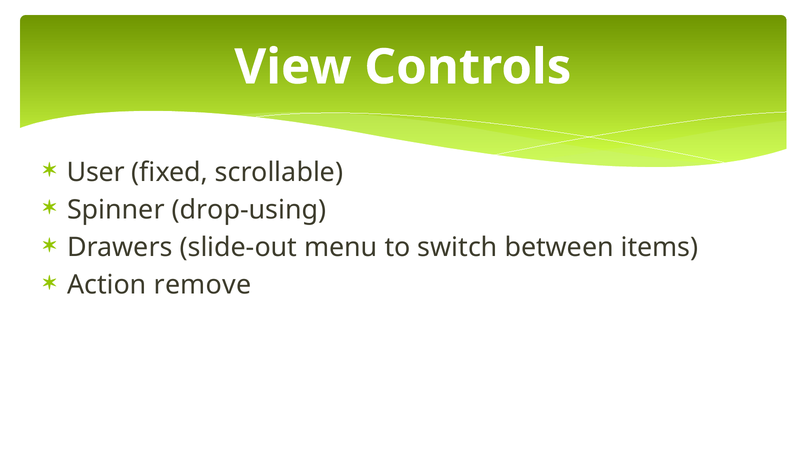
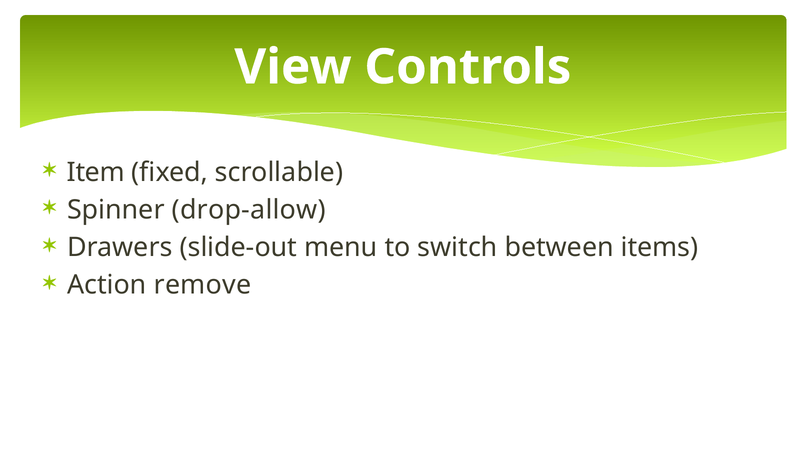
User: User -> Item
drop-using: drop-using -> drop-allow
